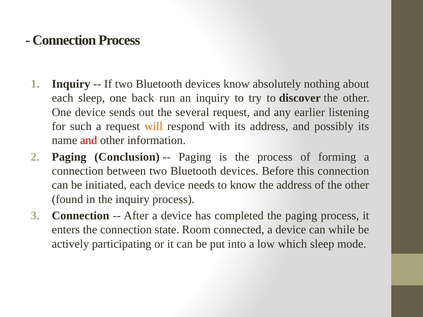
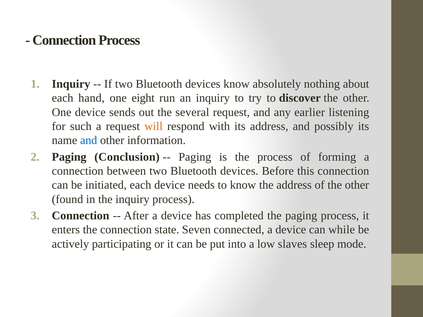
each sleep: sleep -> hand
back: back -> eight
and at (89, 141) colour: red -> blue
Room: Room -> Seven
which: which -> slaves
